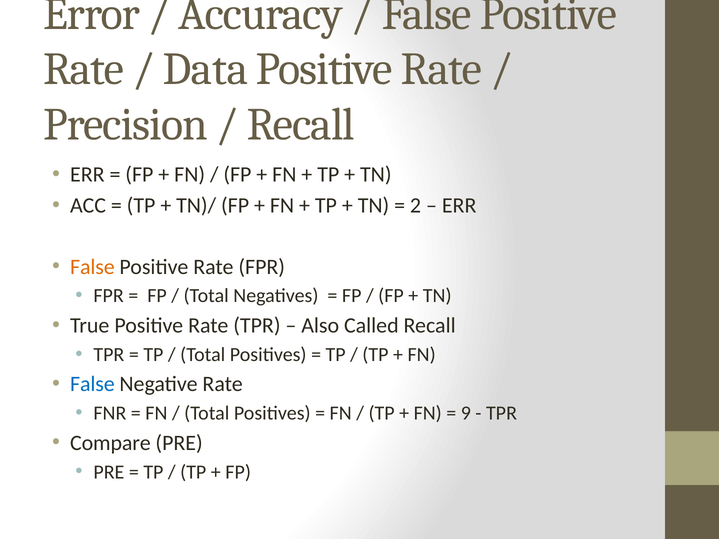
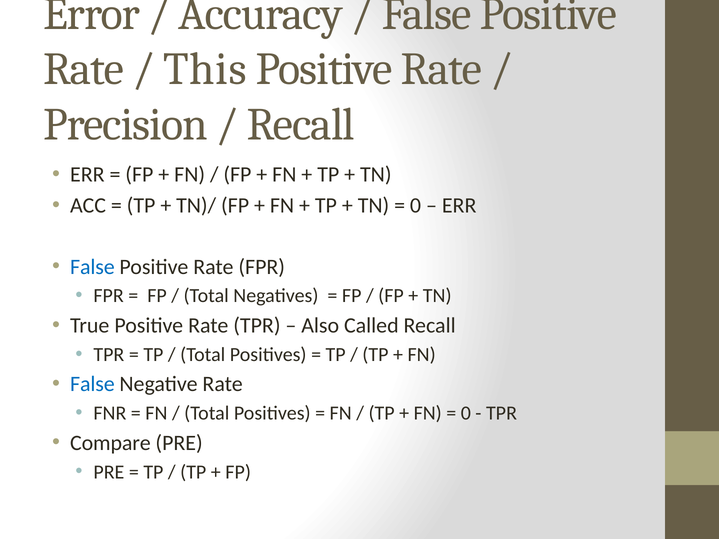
Data: Data -> This
2 at (416, 206): 2 -> 0
False at (92, 267) colour: orange -> blue
9 at (466, 413): 9 -> 0
